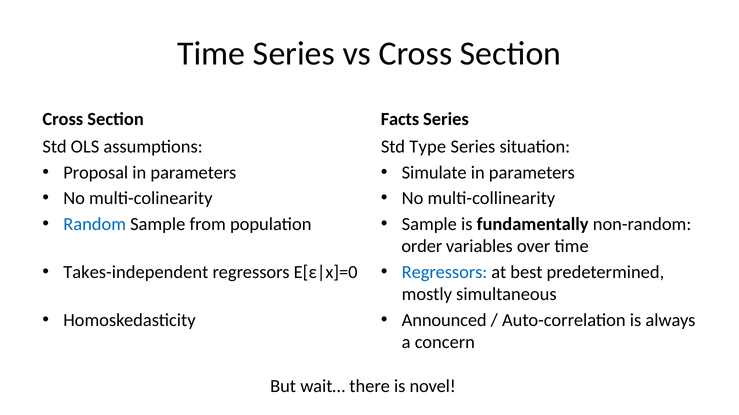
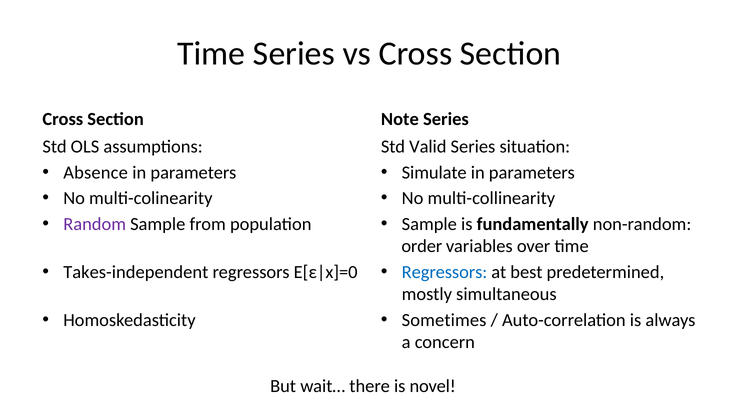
Facts: Facts -> Note
Type: Type -> Valid
Proposal: Proposal -> Absence
Random colour: blue -> purple
Announced: Announced -> Sometimes
